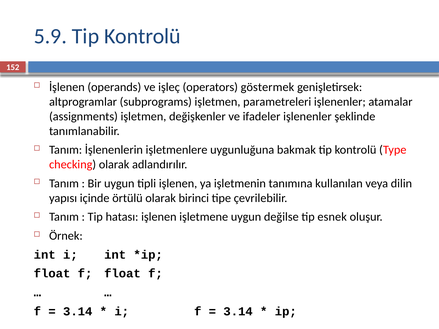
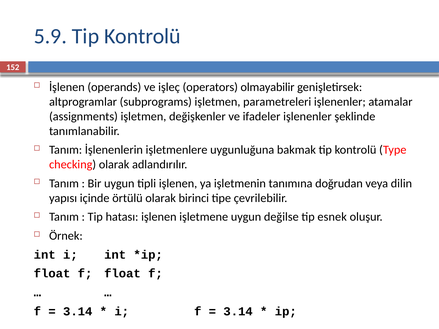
göstermek: göstermek -> olmayabilir
kullanılan: kullanılan -> doğrudan
